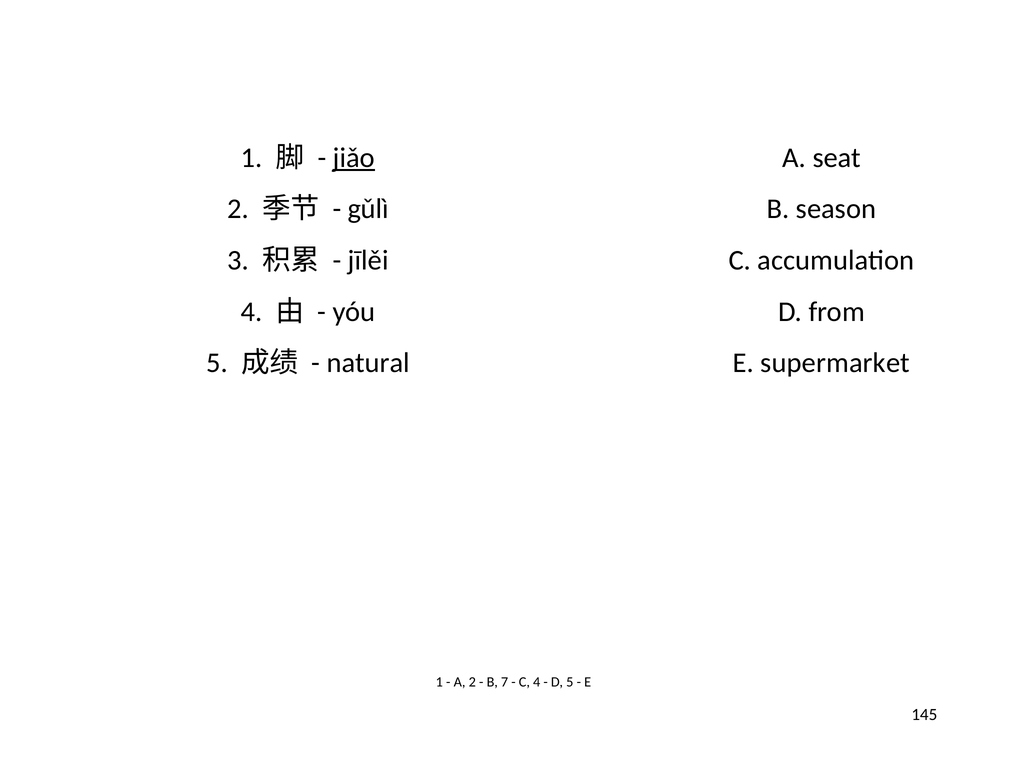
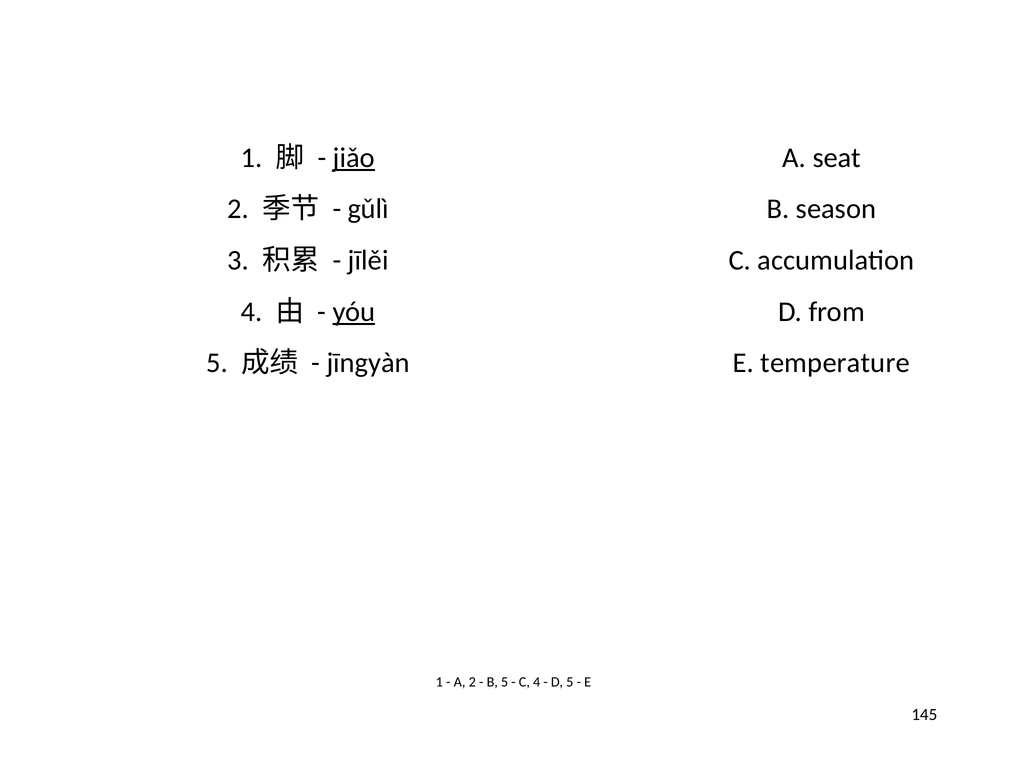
yóu underline: none -> present
natural: natural -> jīngyàn
supermarket: supermarket -> temperature
B 7: 7 -> 5
